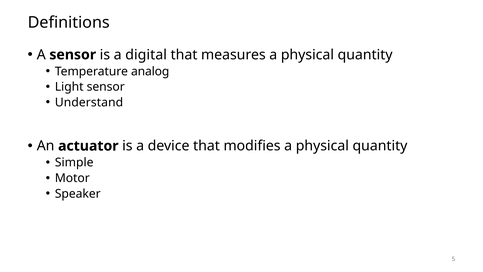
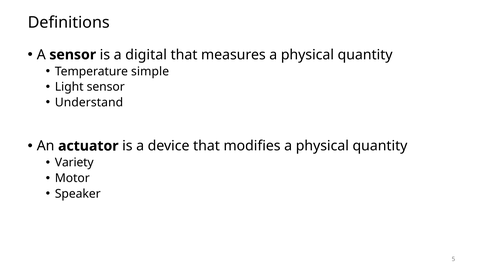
analog: analog -> simple
Simple: Simple -> Variety
